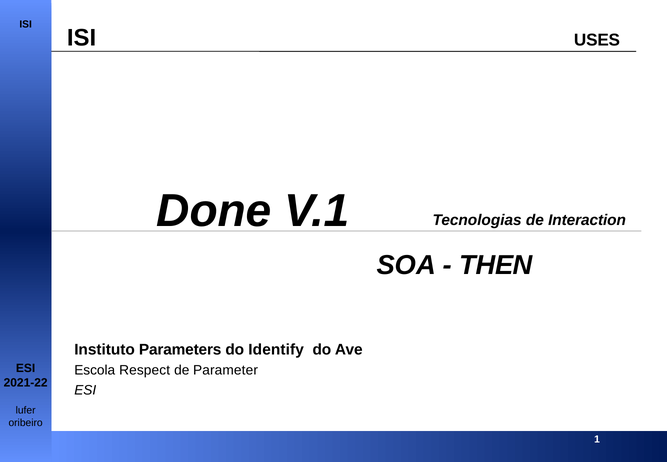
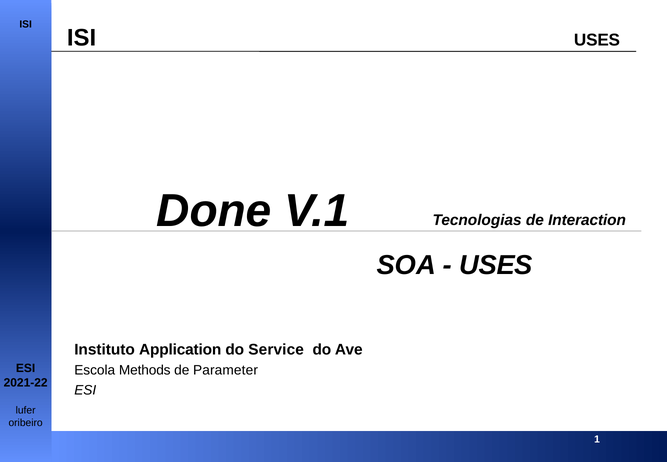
THEN at (496, 265): THEN -> USES
Parameters: Parameters -> Application
Identify: Identify -> Service
Respect: Respect -> Methods
